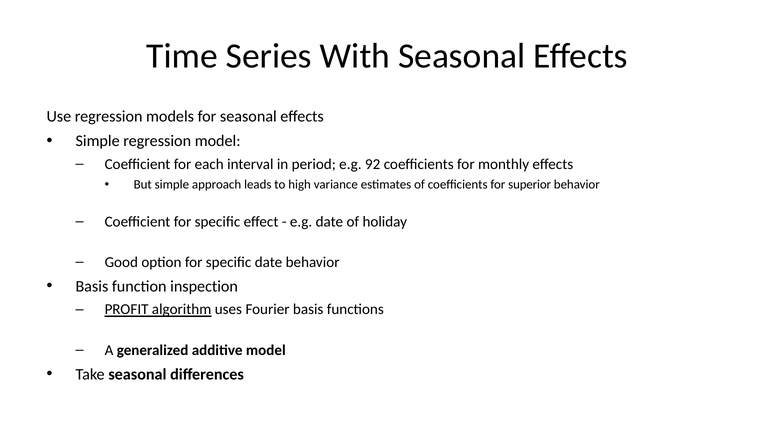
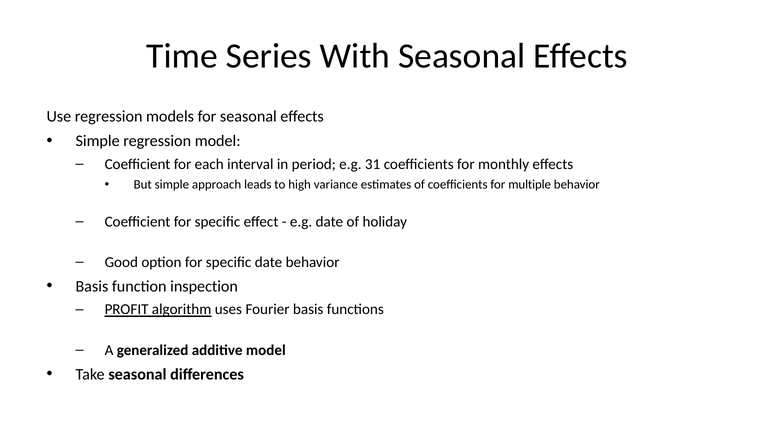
92: 92 -> 31
superior: superior -> multiple
